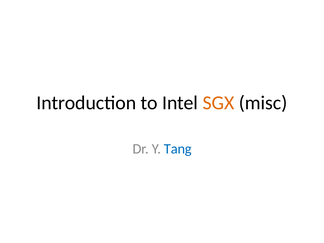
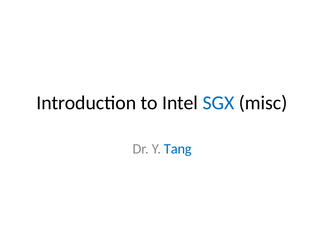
SGX colour: orange -> blue
